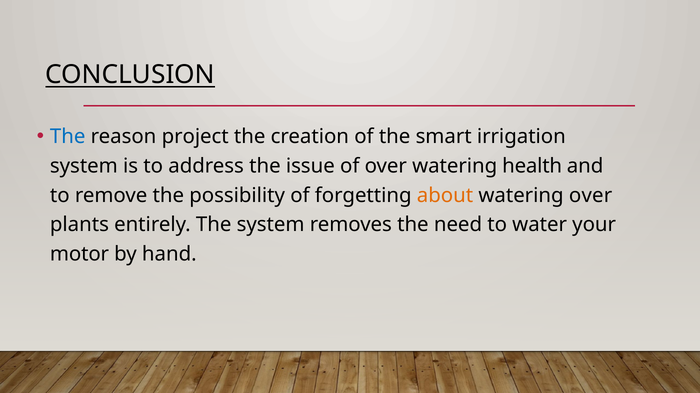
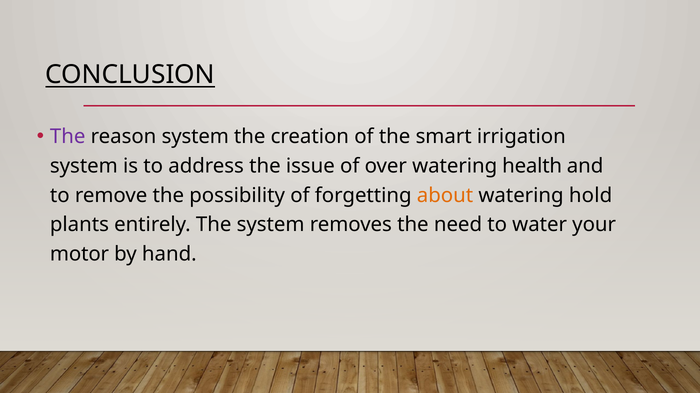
The at (68, 137) colour: blue -> purple
reason project: project -> system
watering over: over -> hold
